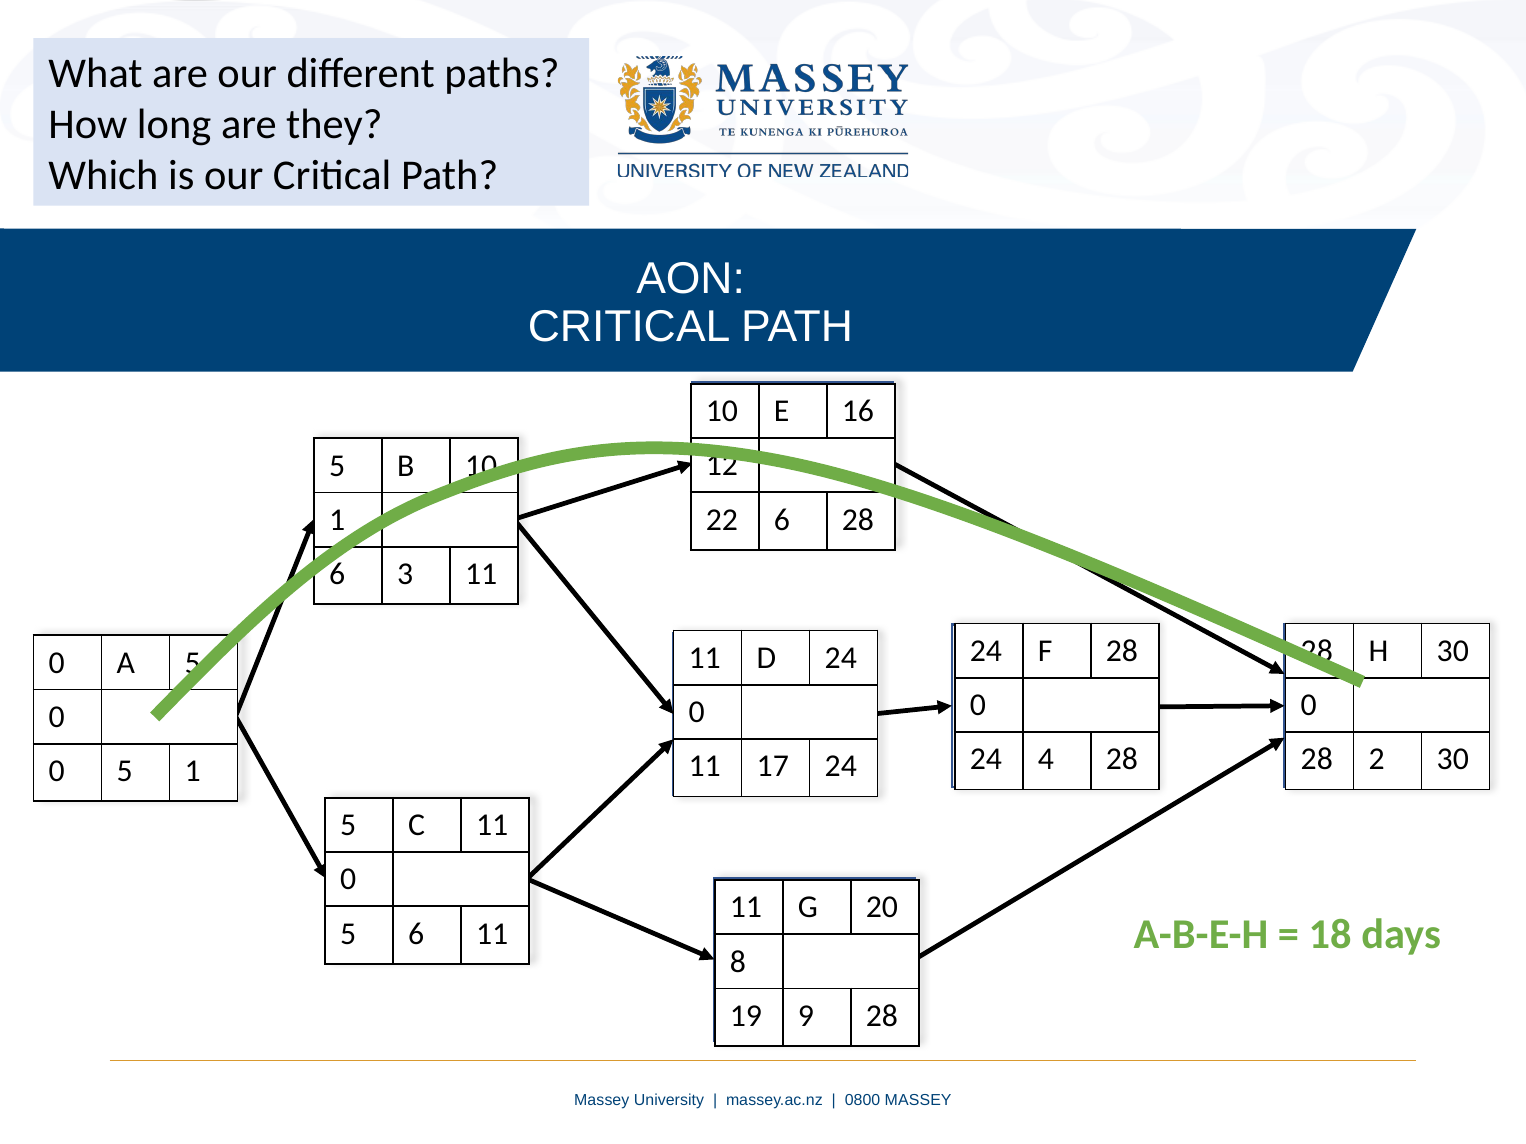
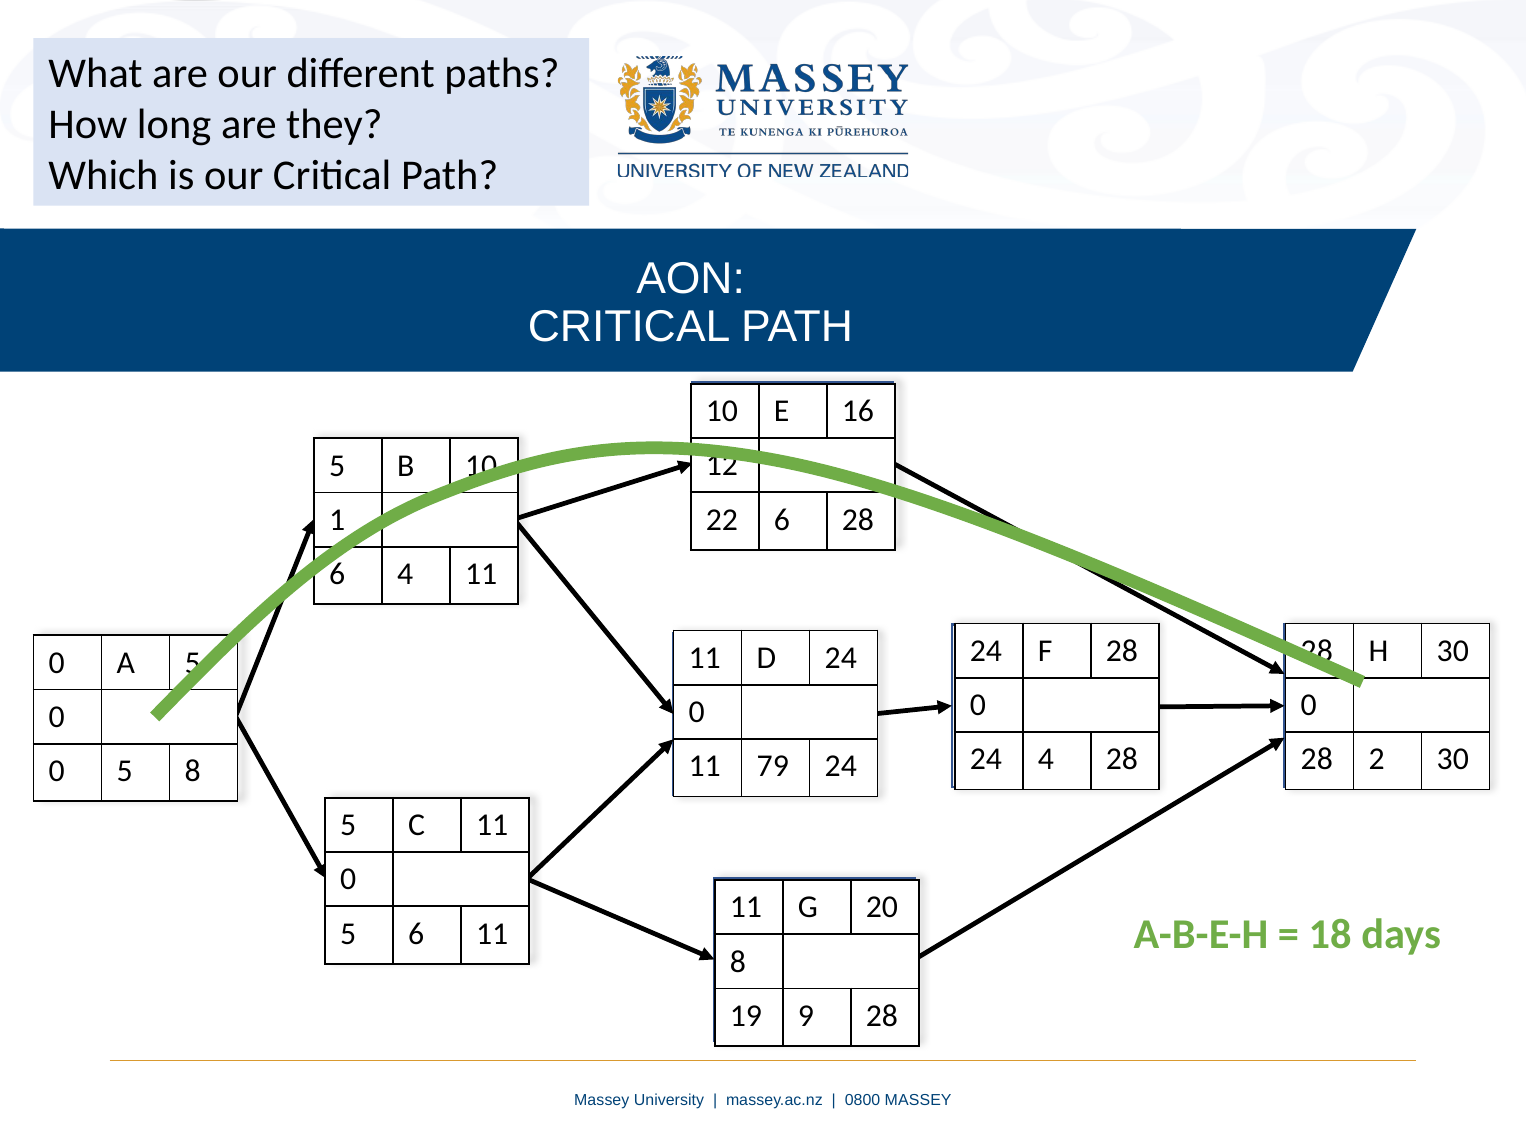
3 at (405, 574): 3 -> 4
17: 17 -> 79
5 1: 1 -> 8
